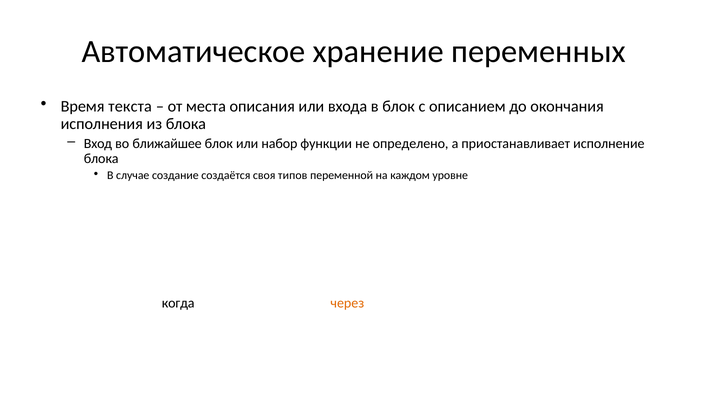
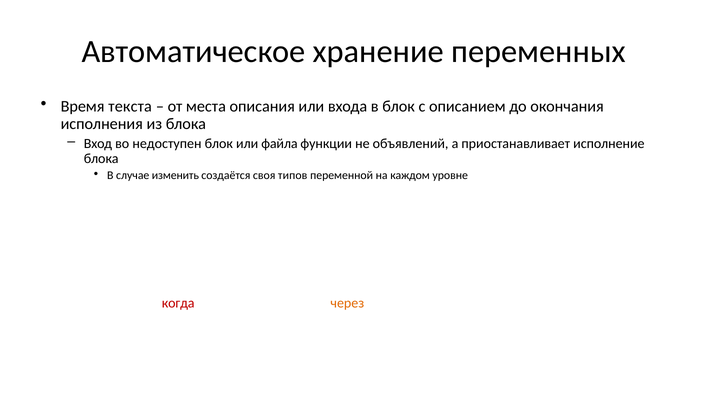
ближайшее: ближайшее -> недоступен
набор: набор -> файла
определено: определено -> объявлений
создание: создание -> изменить
когда colour: black -> red
